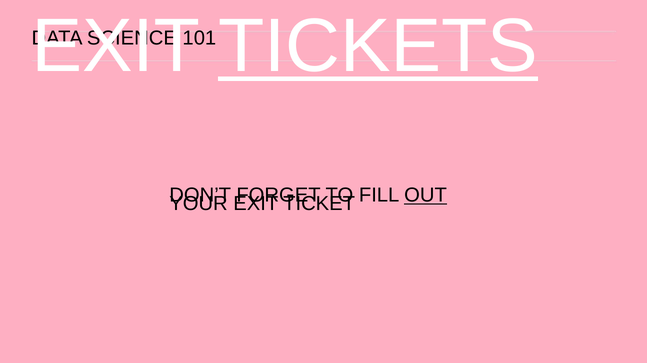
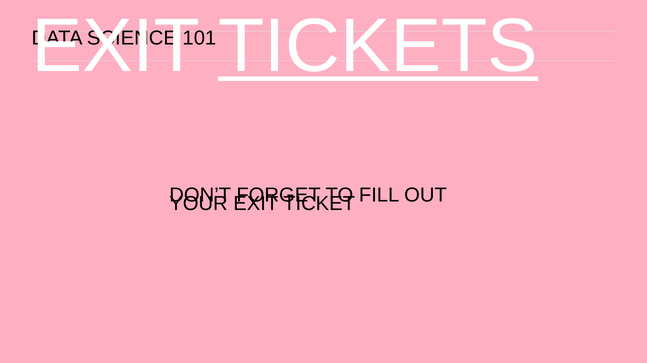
OUT underline: present -> none
